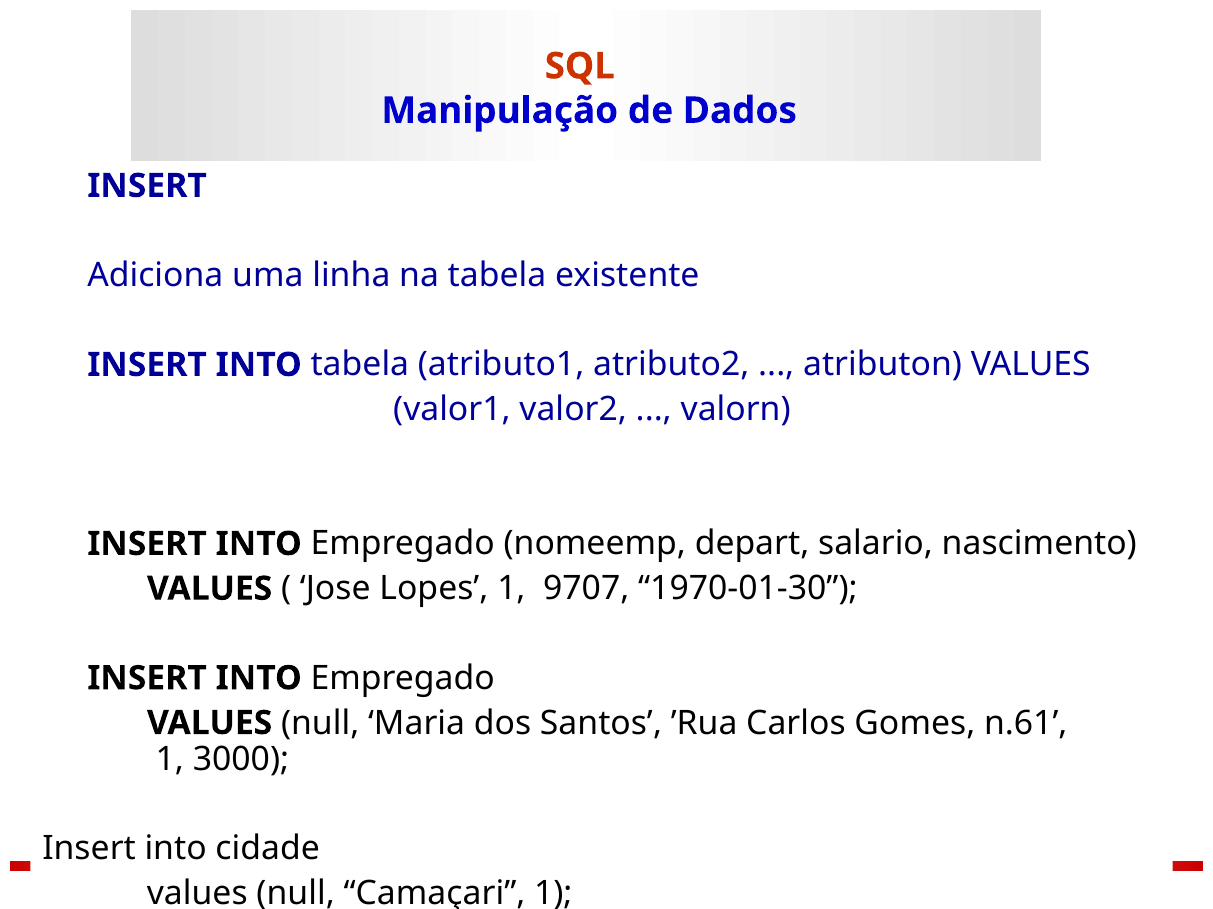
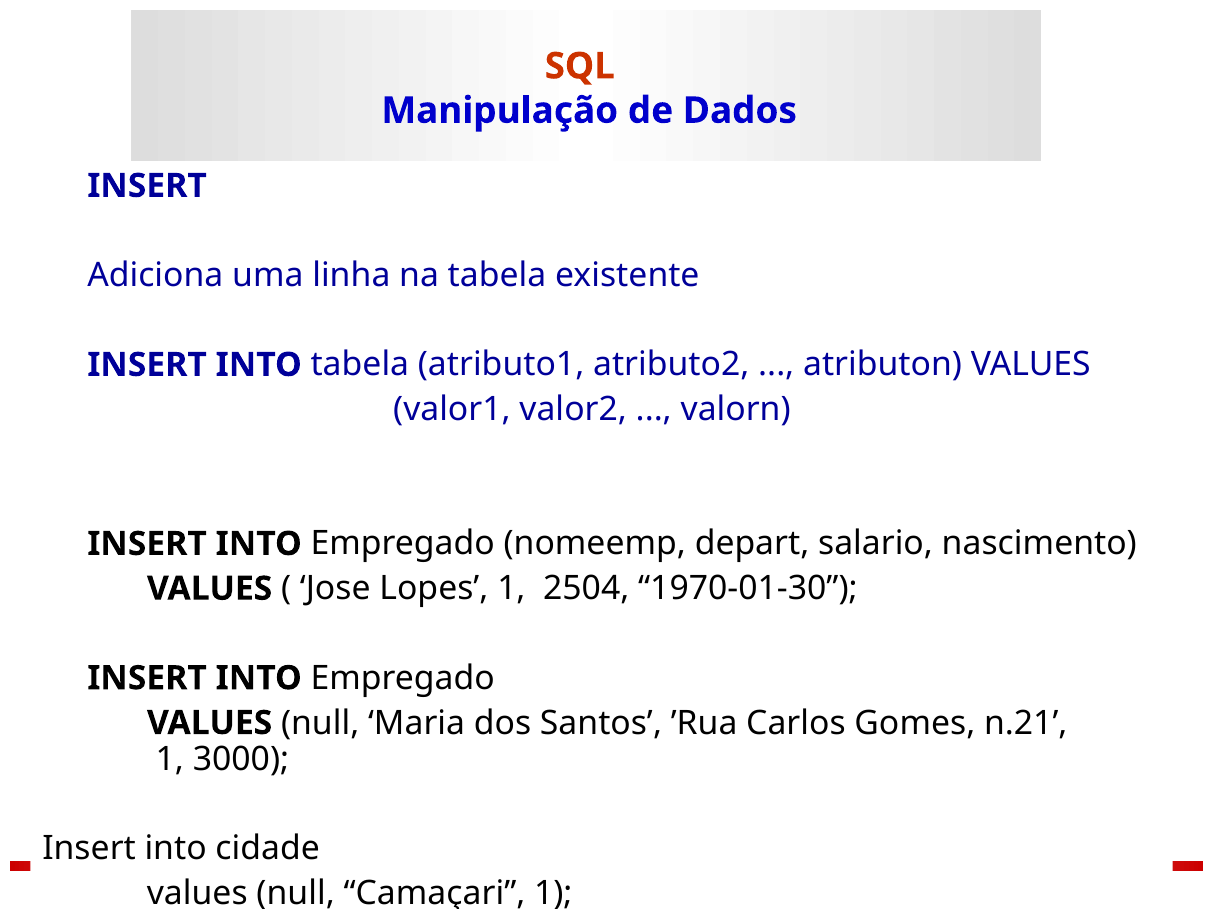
9707: 9707 -> 2504
n.61: n.61 -> n.21
